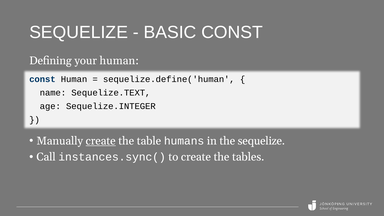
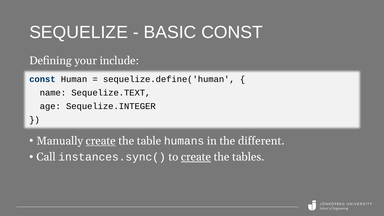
your human: human -> include
the sequelize: sequelize -> different
create at (196, 157) underline: none -> present
